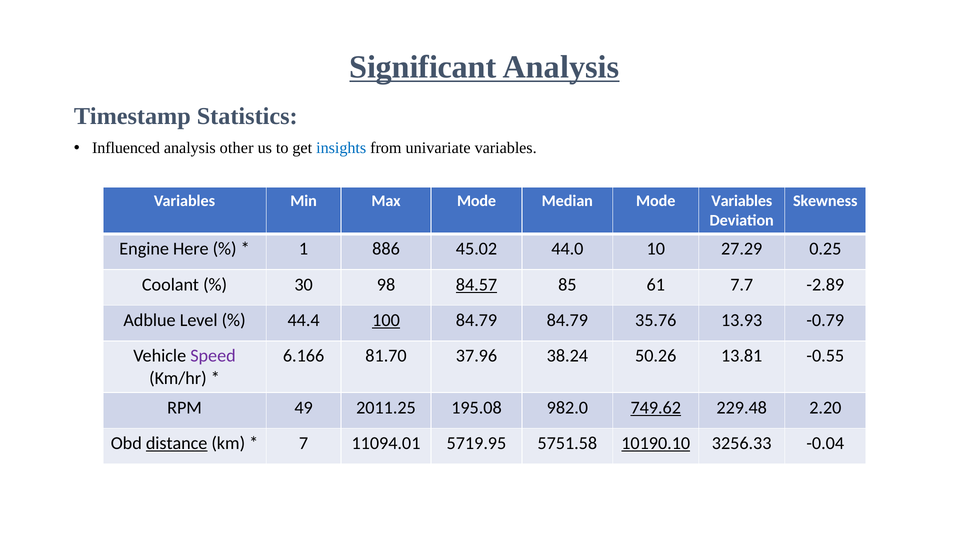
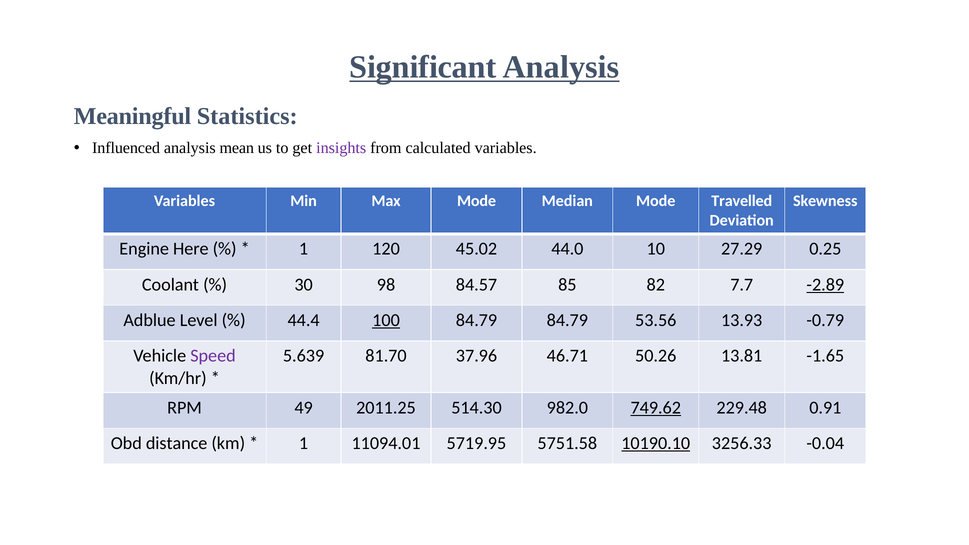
Timestamp: Timestamp -> Meaningful
other: other -> mean
insights colour: blue -> purple
univariate: univariate -> calculated
Mode Variables: Variables -> Travelled
886: 886 -> 120
84.57 underline: present -> none
61: 61 -> 82
-2.89 underline: none -> present
35.76: 35.76 -> 53.56
6.166: 6.166 -> 5.639
38.24: 38.24 -> 46.71
-0.55: -0.55 -> -1.65
195.08: 195.08 -> 514.30
2.20: 2.20 -> 0.91
distance underline: present -> none
7 at (304, 443): 7 -> 1
